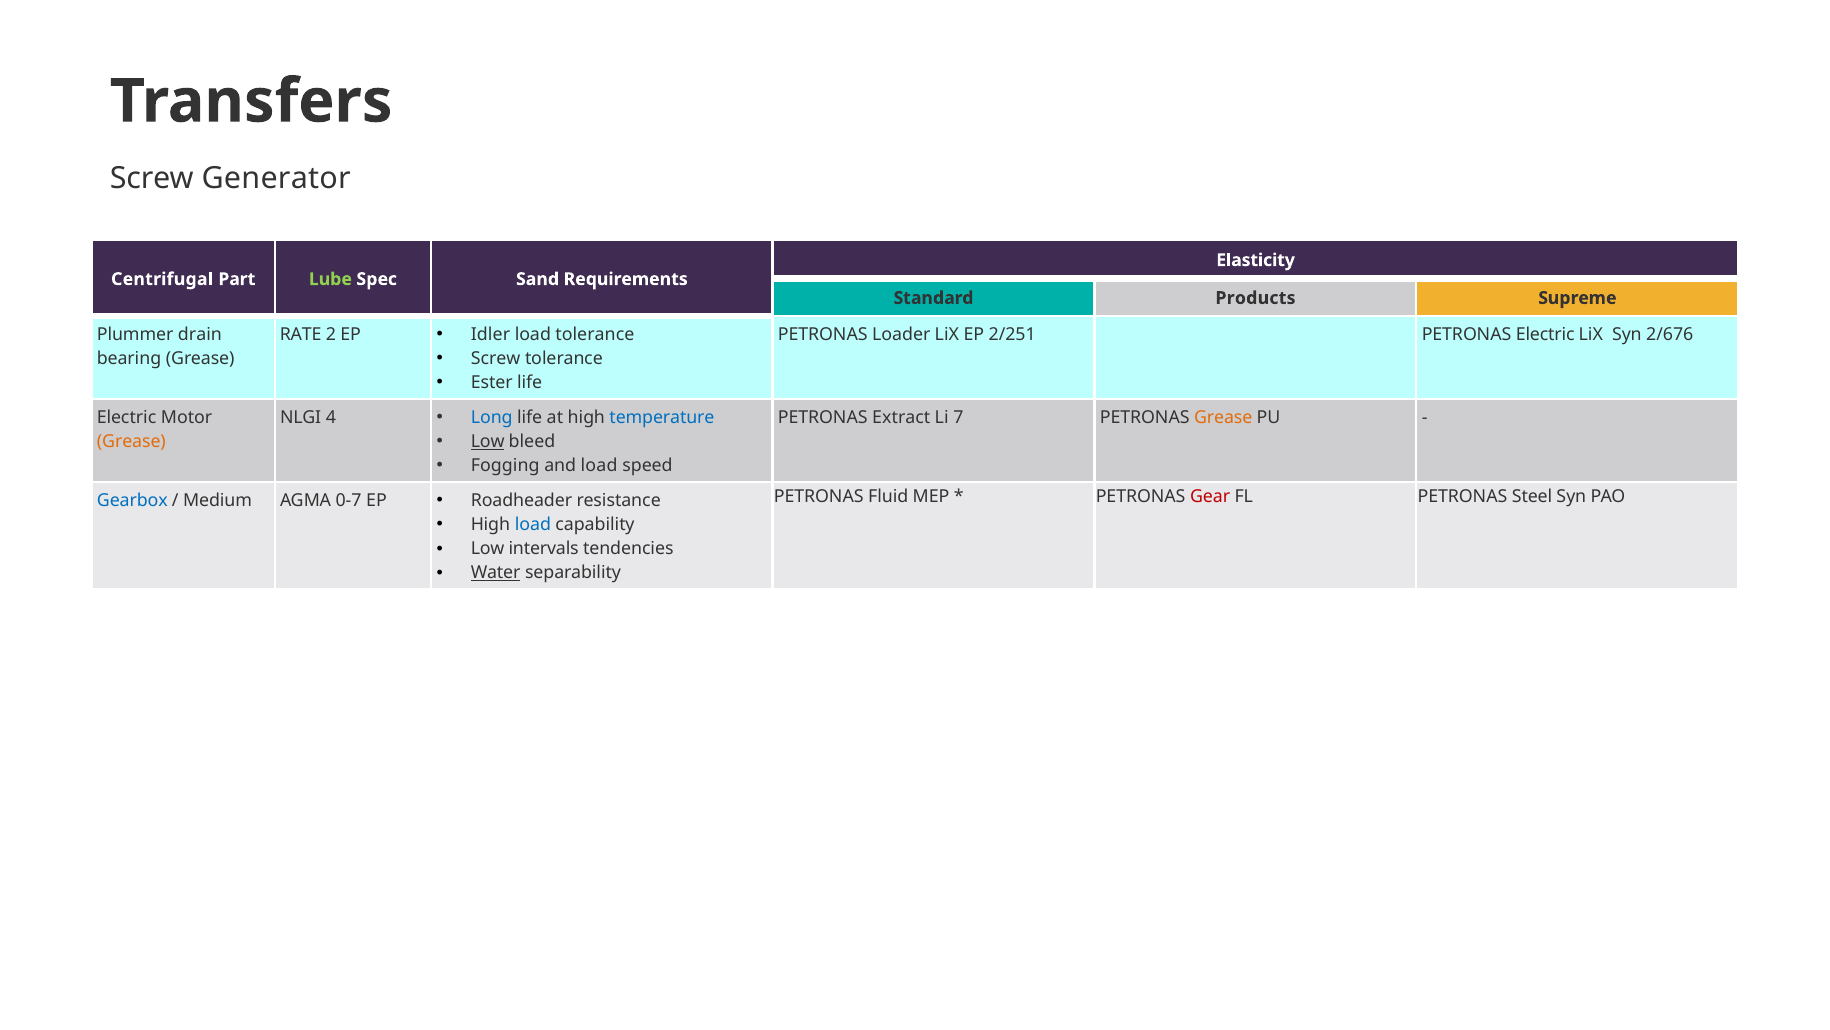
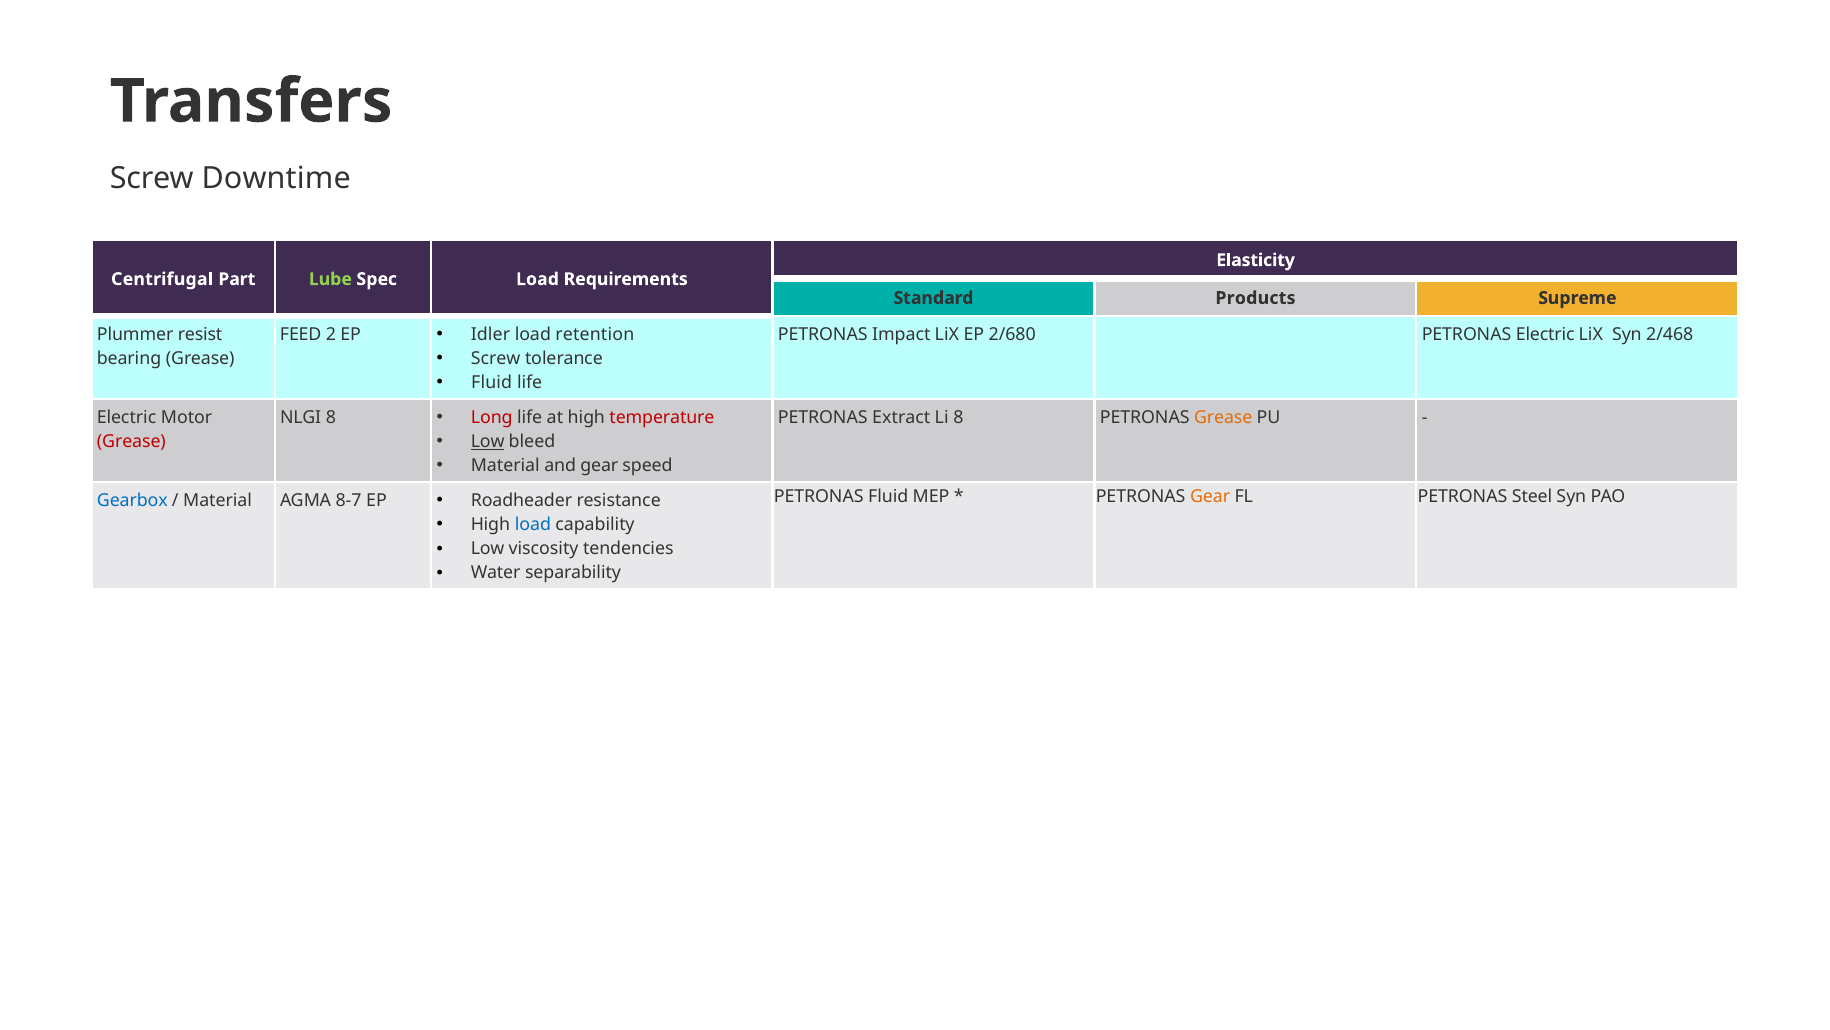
Generator: Generator -> Downtime
Spec Sand: Sand -> Load
drain: drain -> resist
RATE: RATE -> FEED
load tolerance: tolerance -> retention
Loader: Loader -> Impact
2/251: 2/251 -> 2/680
2/676: 2/676 -> 2/468
Ester at (492, 382): Ester -> Fluid
NLGI 4: 4 -> 8
Long colour: blue -> red
temperature colour: blue -> red
Li 7: 7 -> 8
Grease at (131, 441) colour: orange -> red
Fogging at (505, 465): Fogging -> Material
and load: load -> gear
Gear at (1210, 496) colour: red -> orange
Medium at (218, 500): Medium -> Material
0-7: 0-7 -> 8-7
intervals: intervals -> viscosity
Water underline: present -> none
